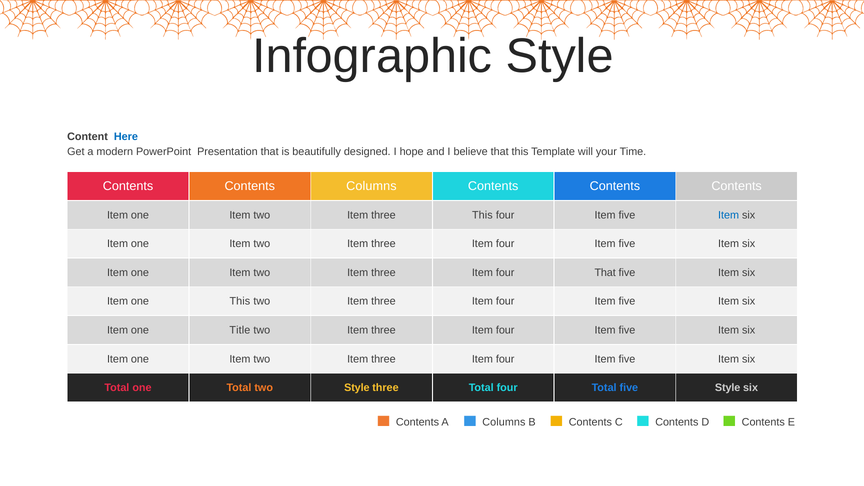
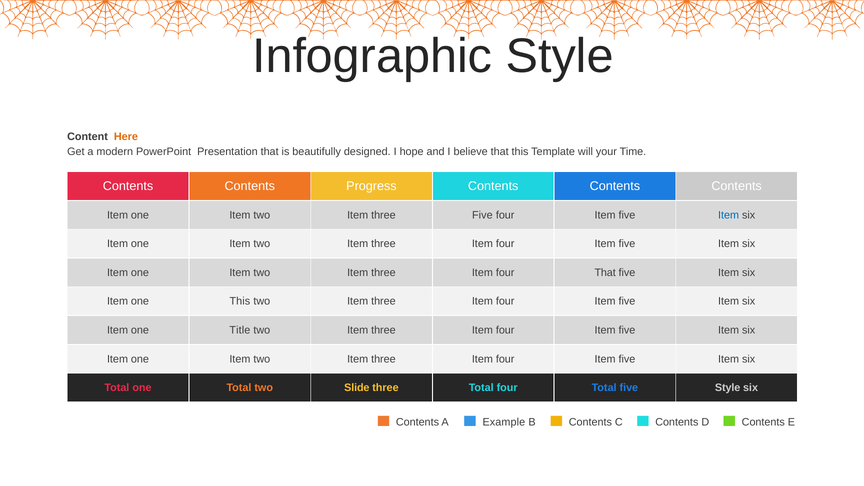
Here colour: blue -> orange
Contents Columns: Columns -> Progress
three This: This -> Five
two Style: Style -> Slide
A Columns: Columns -> Example
